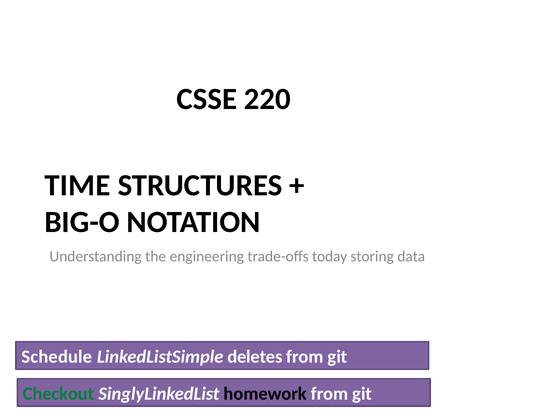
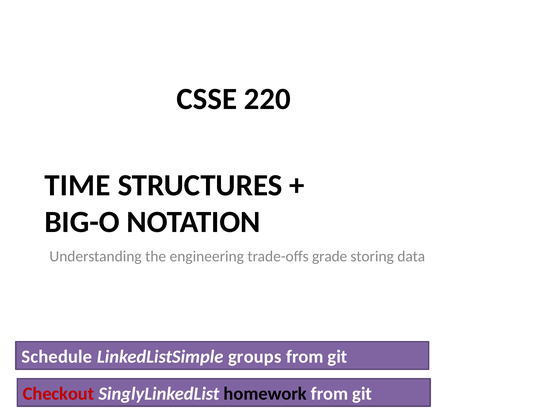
today: today -> grade
deletes: deletes -> groups
Checkout colour: green -> red
